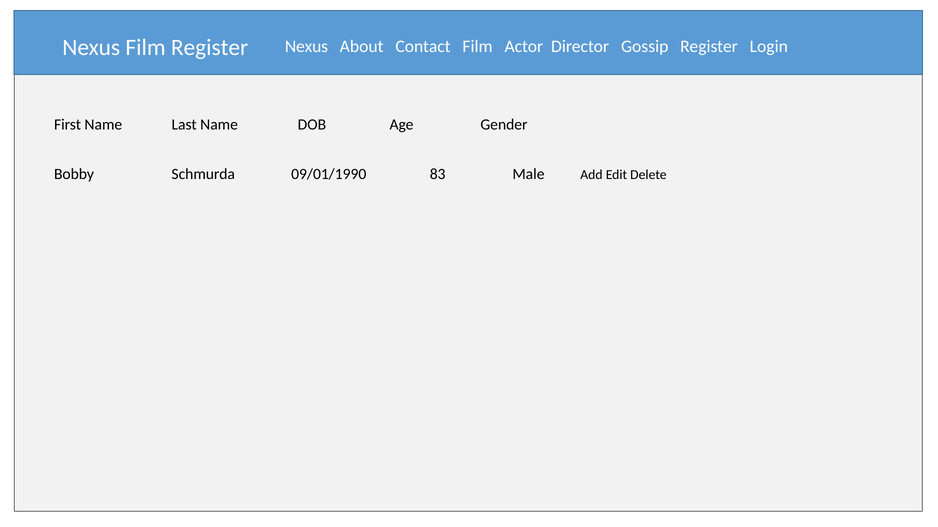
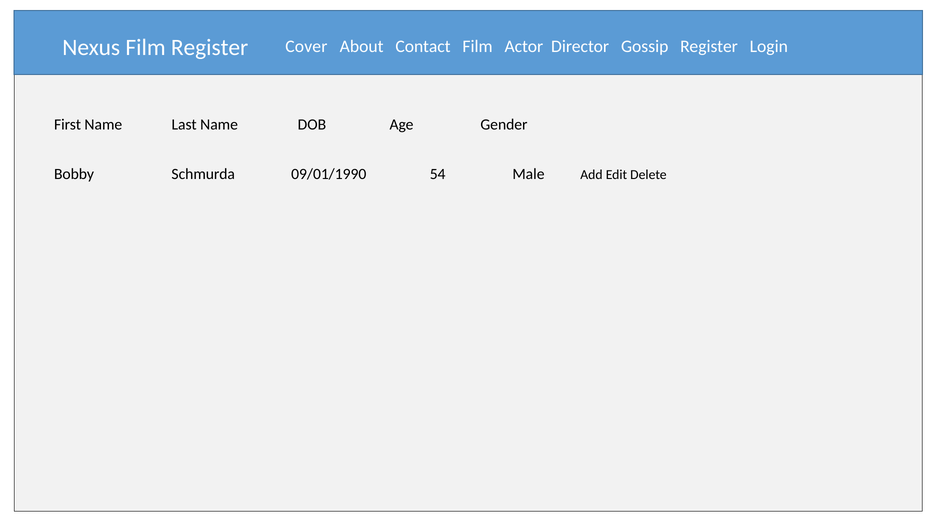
Nexus at (307, 47): Nexus -> Cover
83: 83 -> 54
